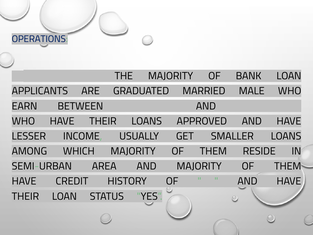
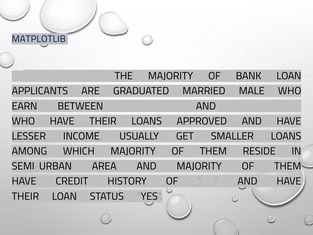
OPERATIONS: OPERATIONS -> MATPLOTLIB
